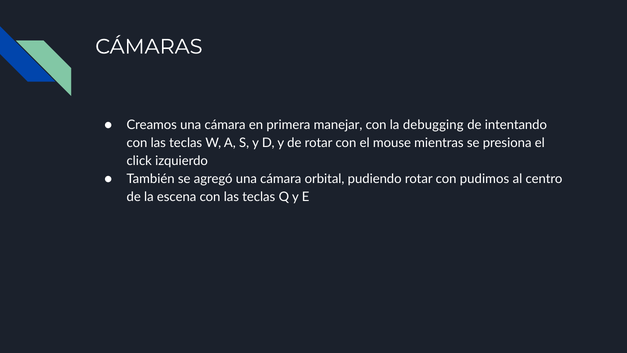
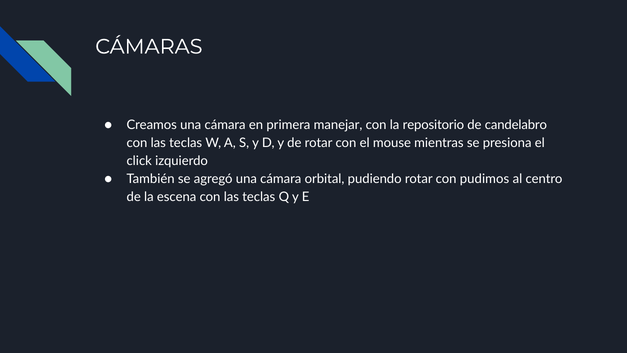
debugging: debugging -> repositorio
intentando: intentando -> candelabro
